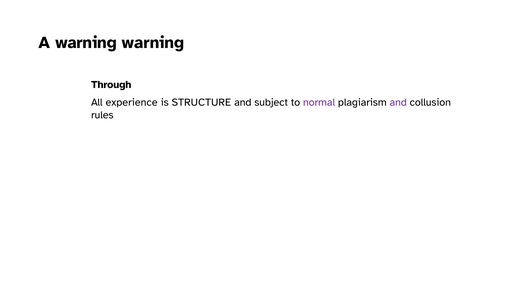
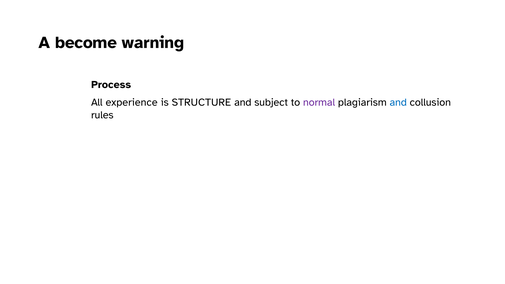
A warning: warning -> become
Through: Through -> Process
and at (398, 102) colour: purple -> blue
